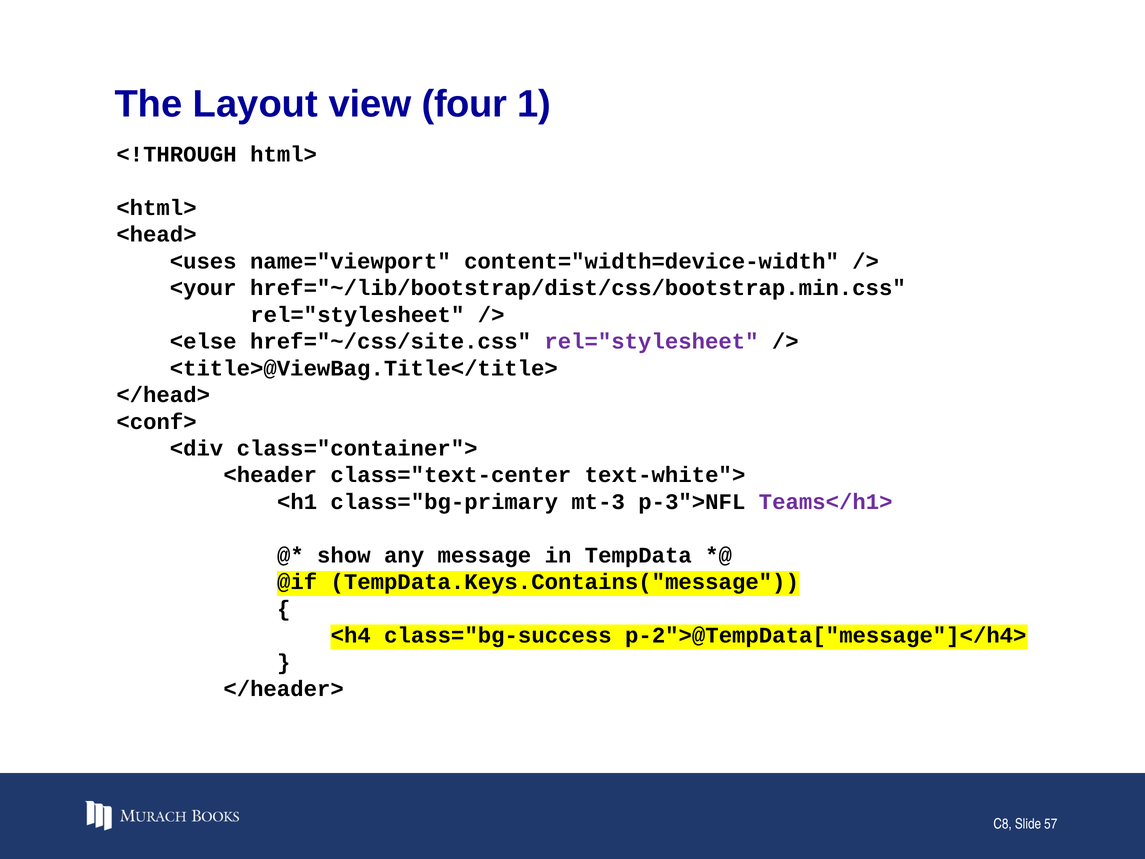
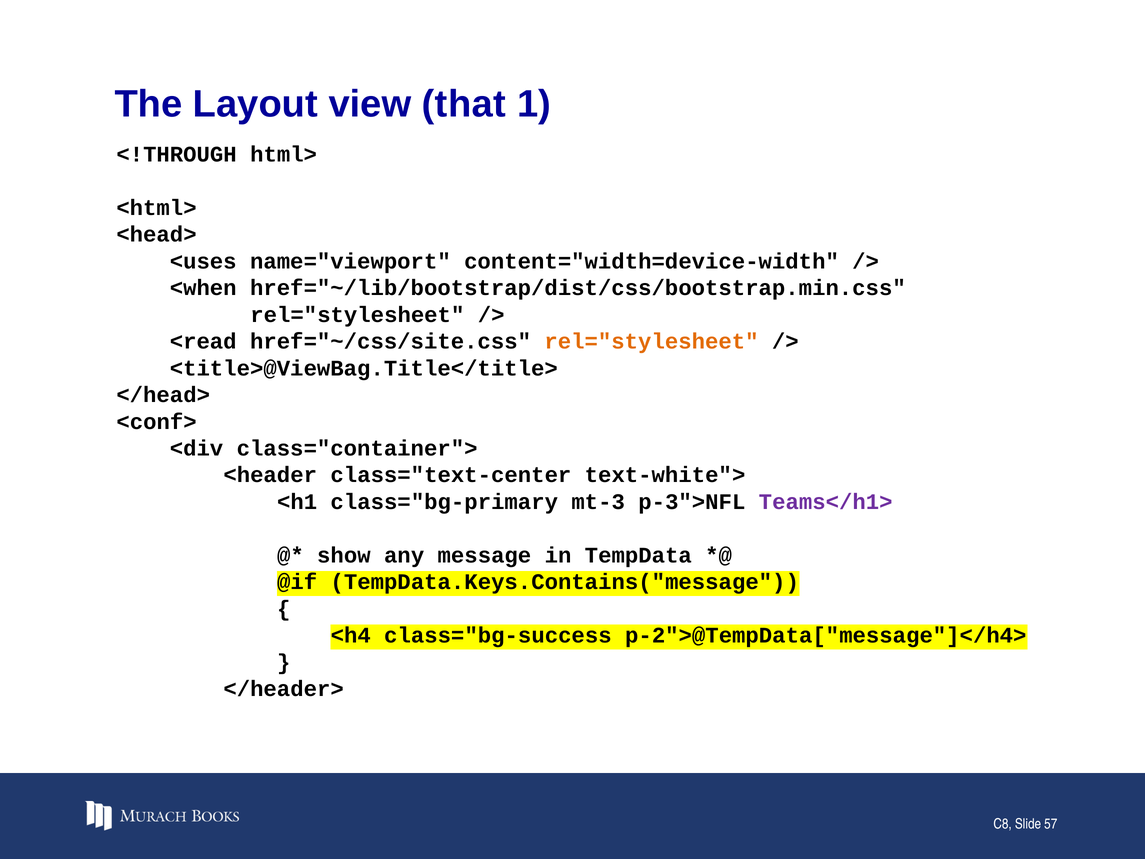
four: four -> that
<your: <your -> <when
<else: <else -> <read
rel="stylesheet at (651, 341) colour: purple -> orange
